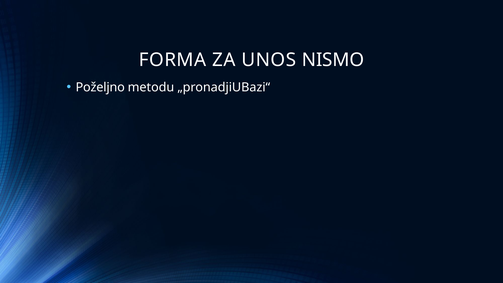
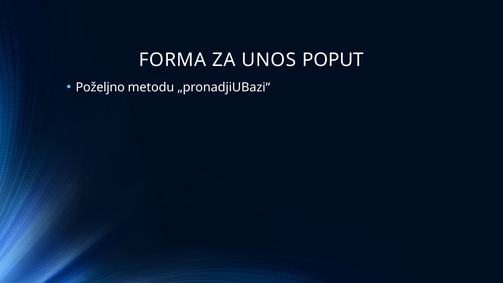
NISMO: NISMO -> POPUT
